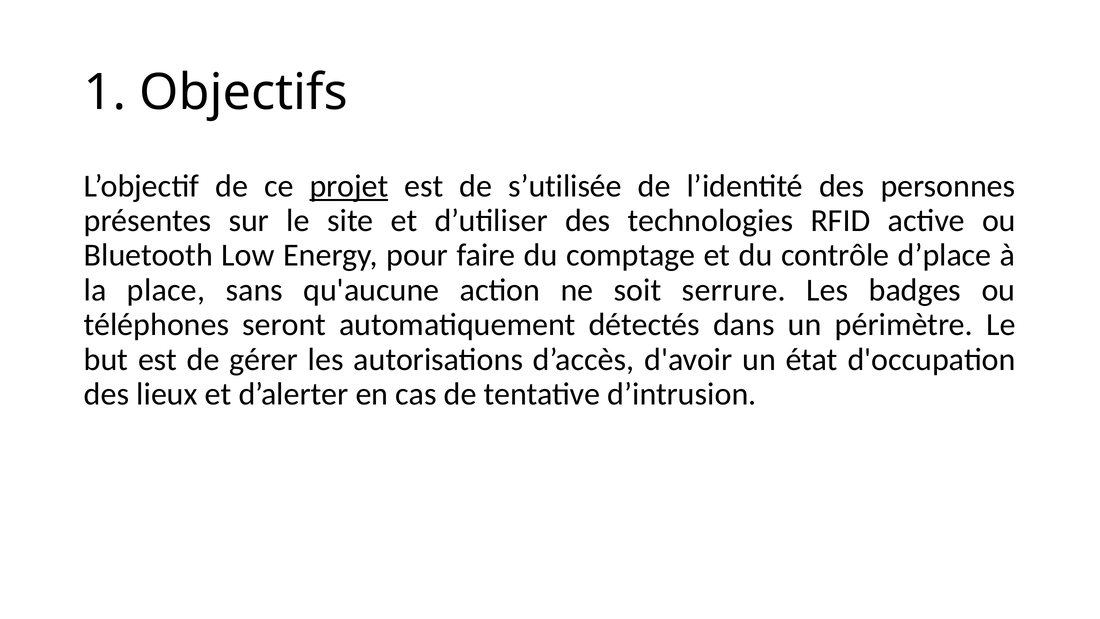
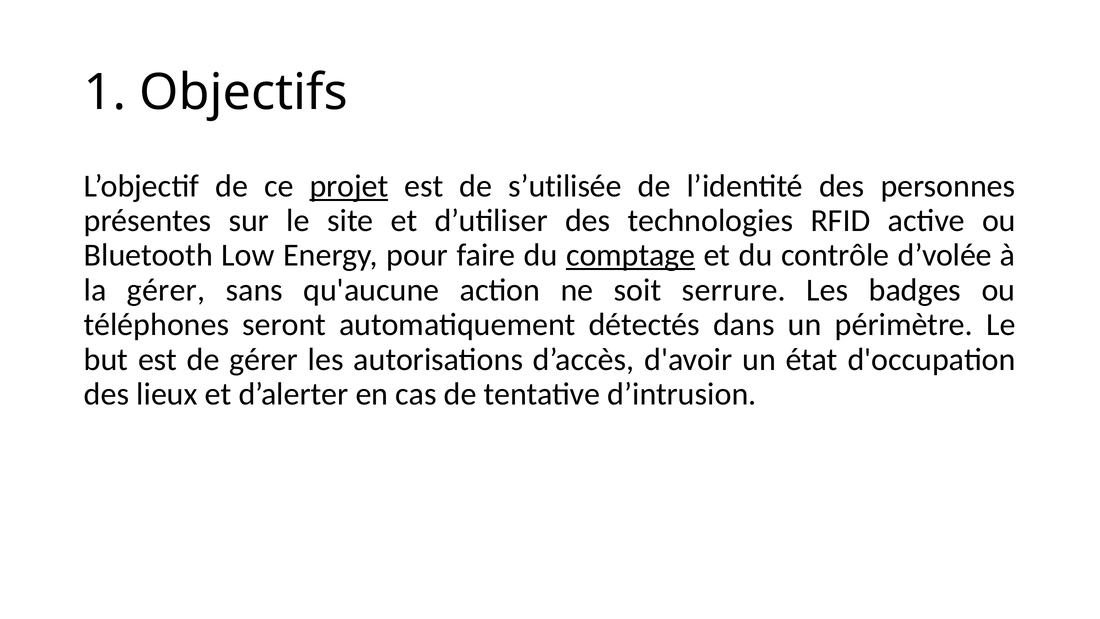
comptage underline: none -> present
d’place: d’place -> d’volée
la place: place -> gérer
